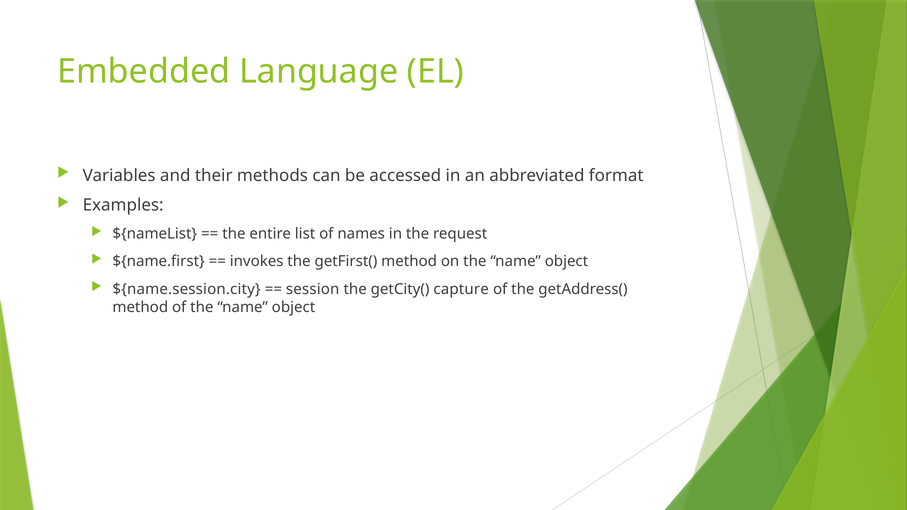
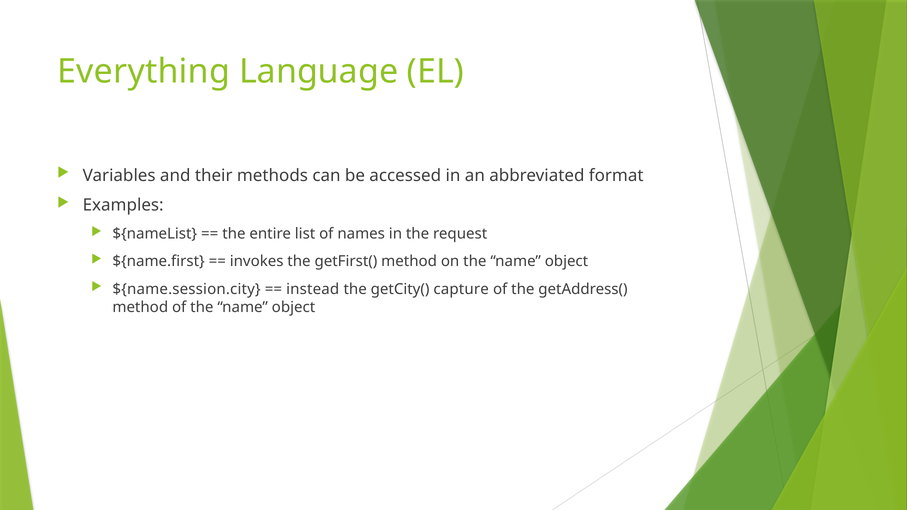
Embedded: Embedded -> Everything
session: session -> instead
